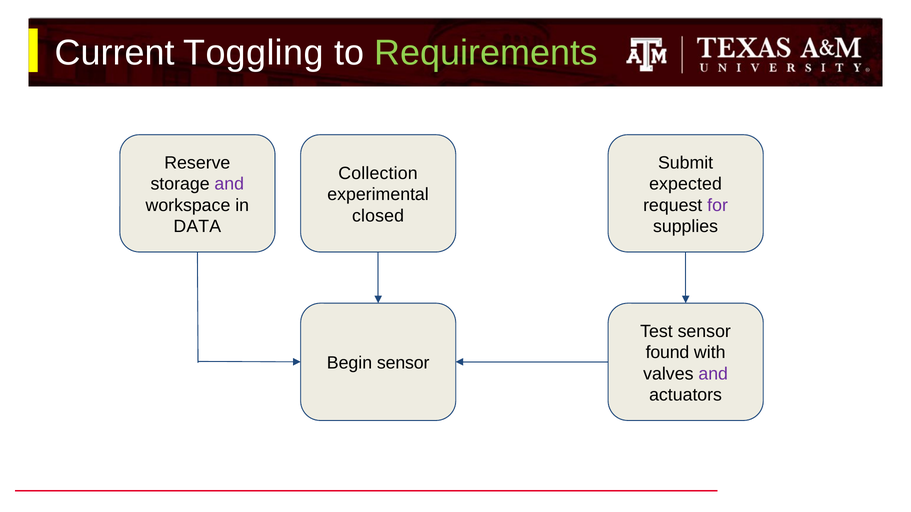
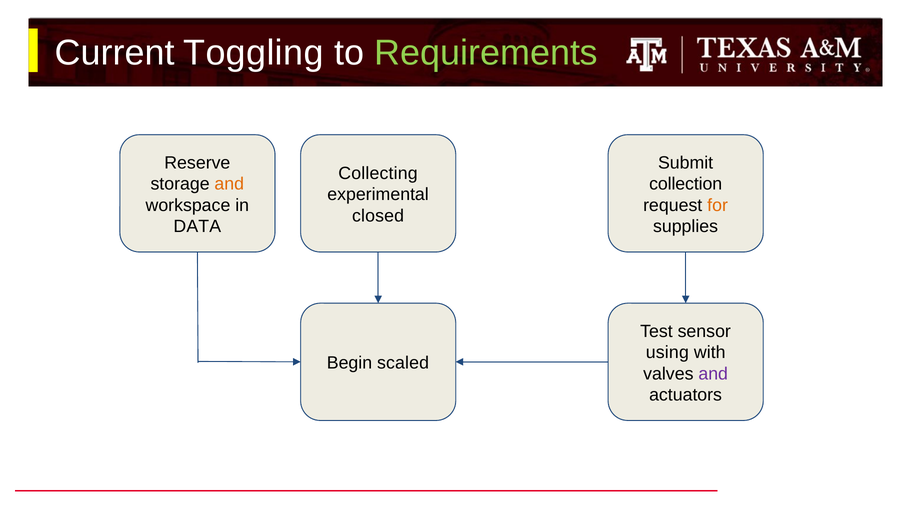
Collection: Collection -> Collecting
and at (229, 184) colour: purple -> orange
expected: expected -> collection
for colour: purple -> orange
found: found -> using
Begin sensor: sensor -> scaled
